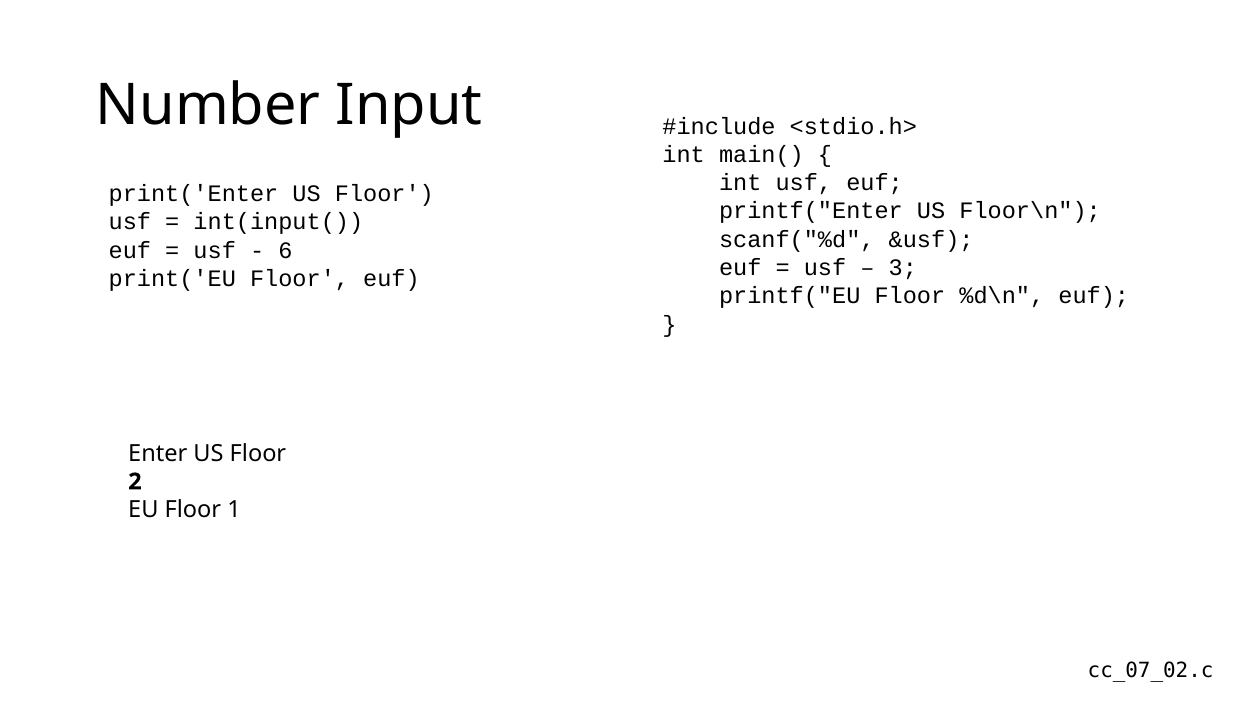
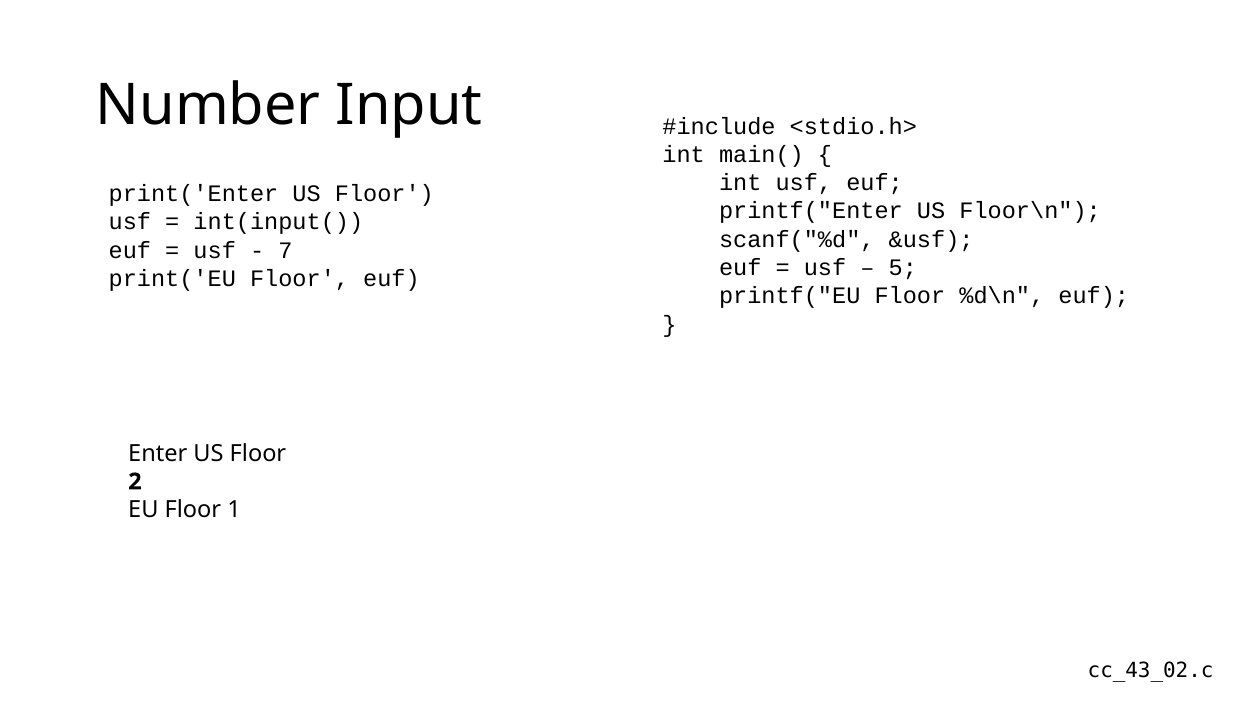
6: 6 -> 7
3: 3 -> 5
cc_07_02.c: cc_07_02.c -> cc_43_02.c
